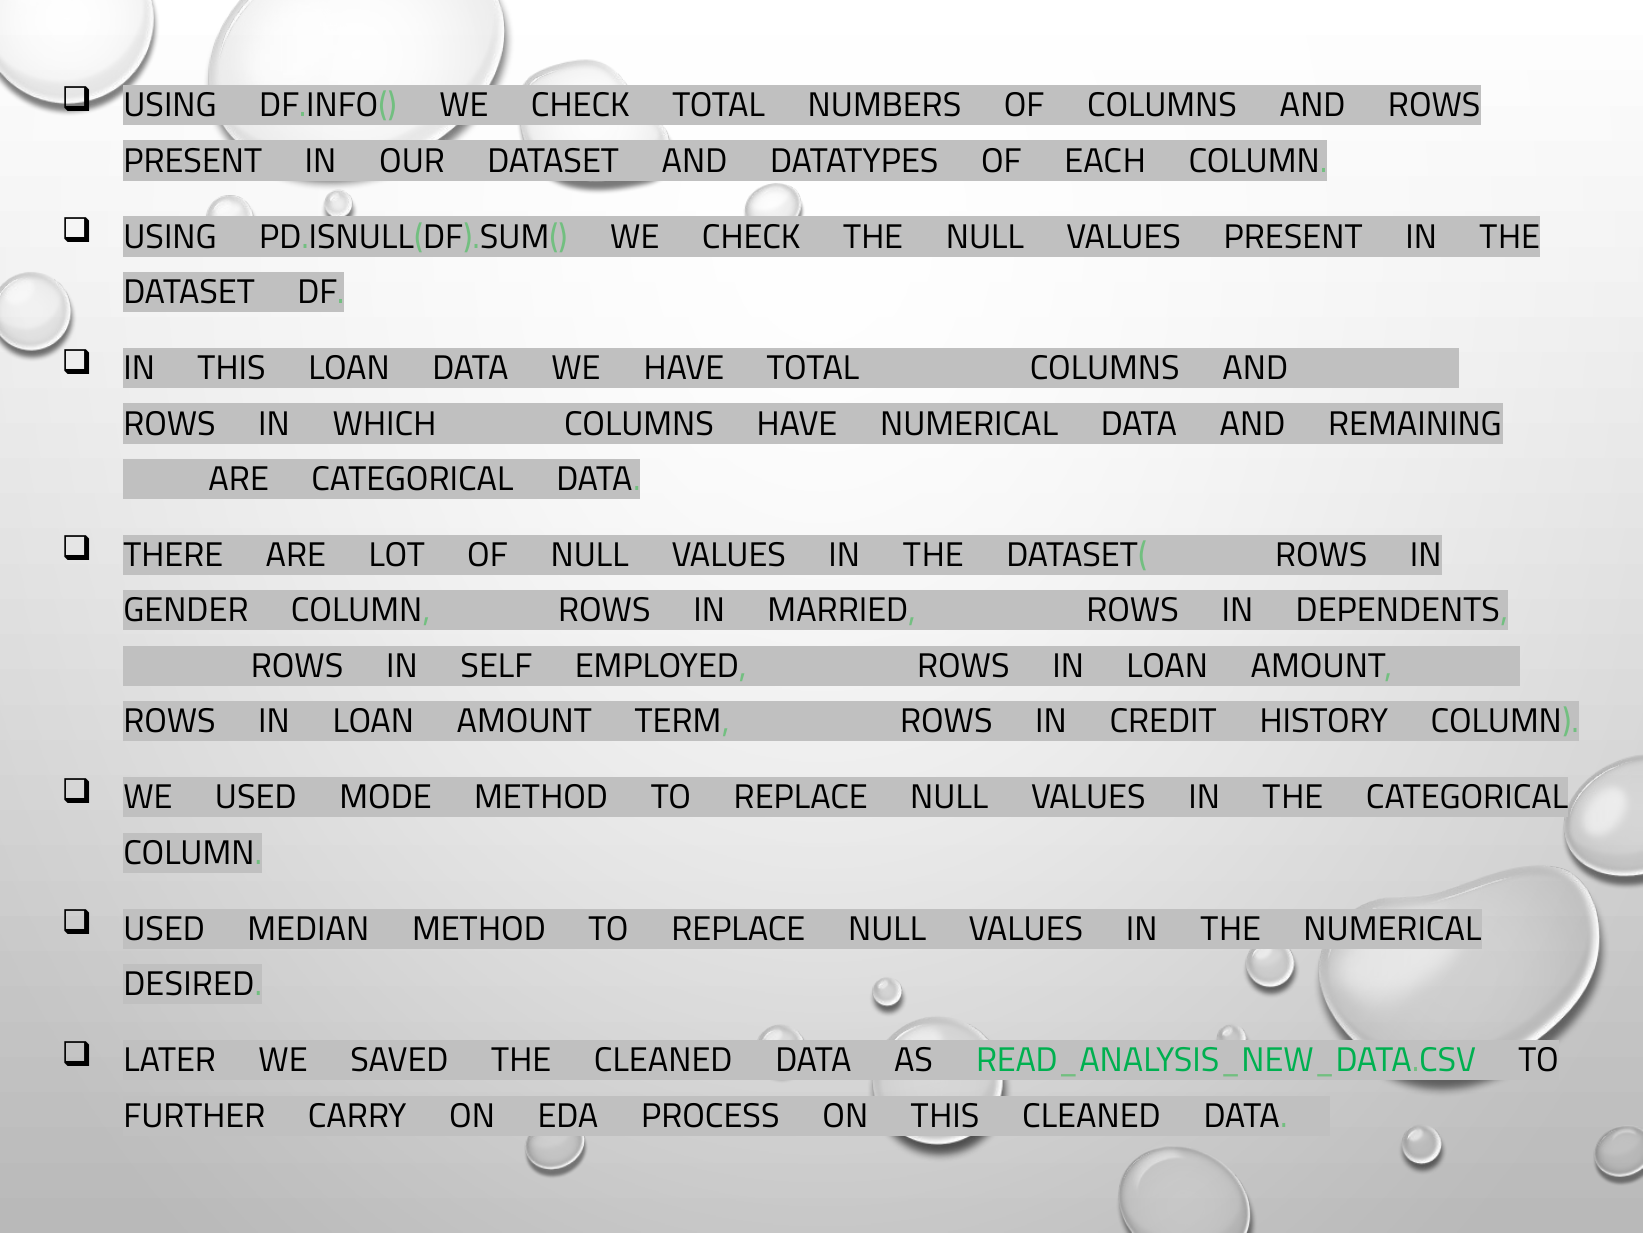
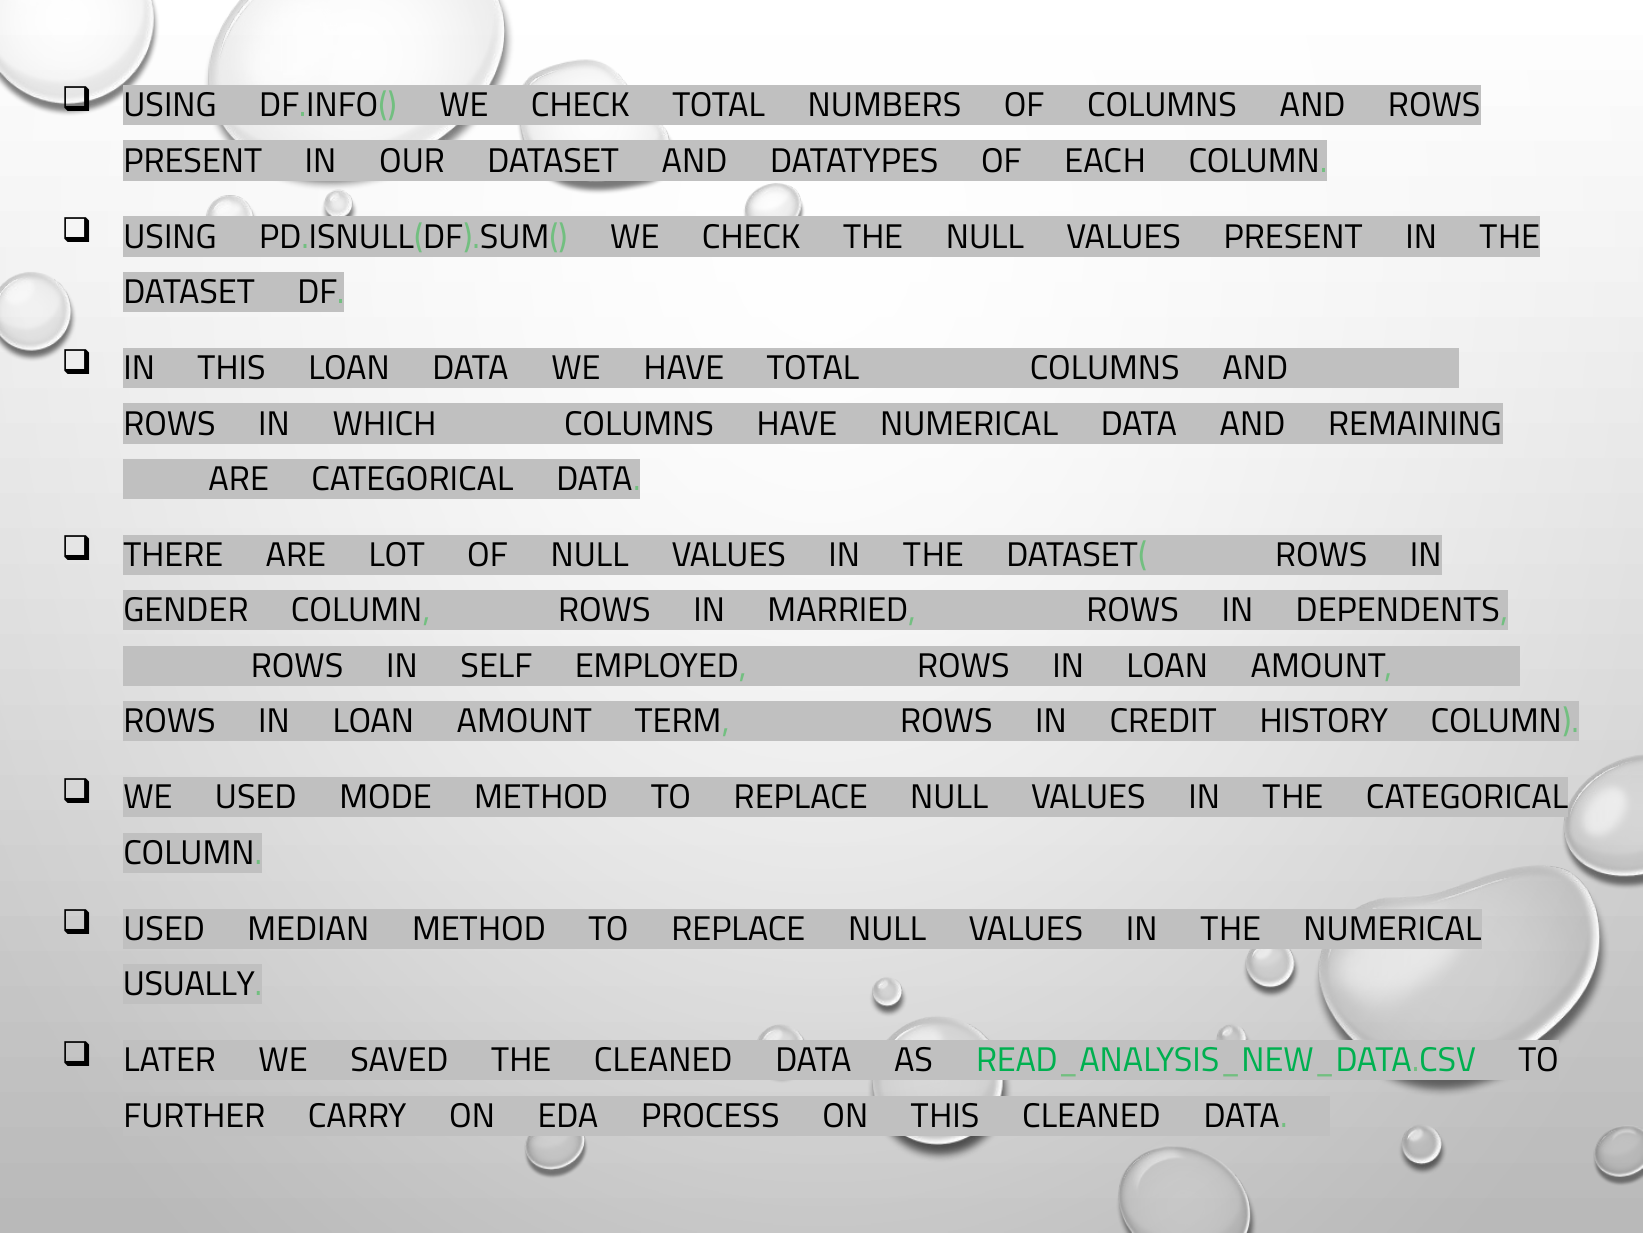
DESIRED: DESIRED -> USUALLY
